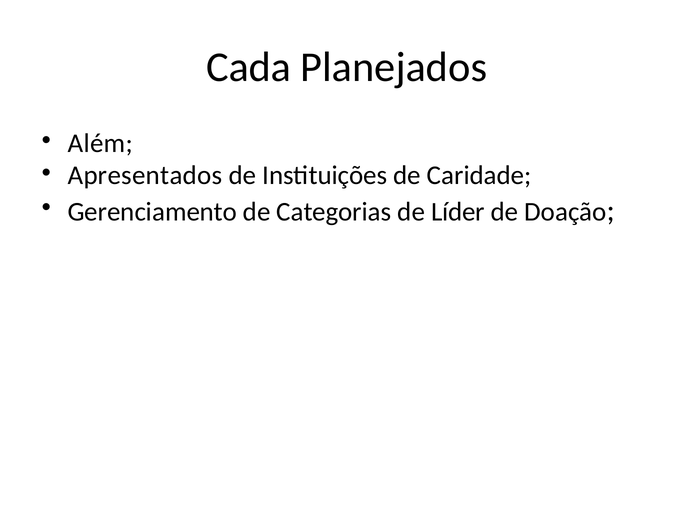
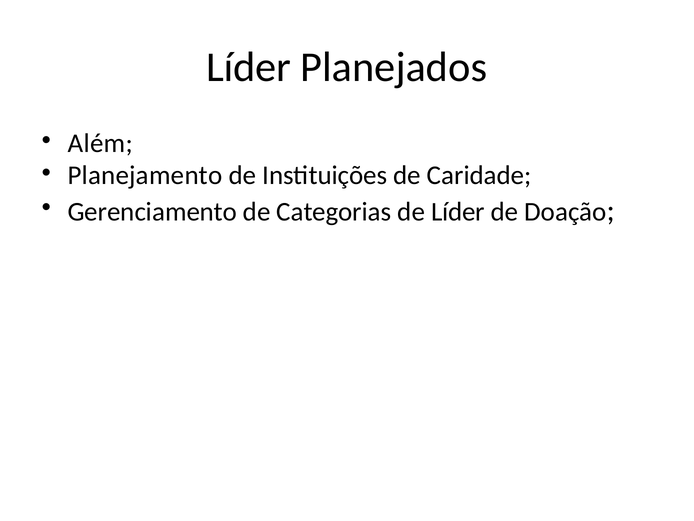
Cada at (249, 67): Cada -> Líder
Apresentados: Apresentados -> Planejamento
